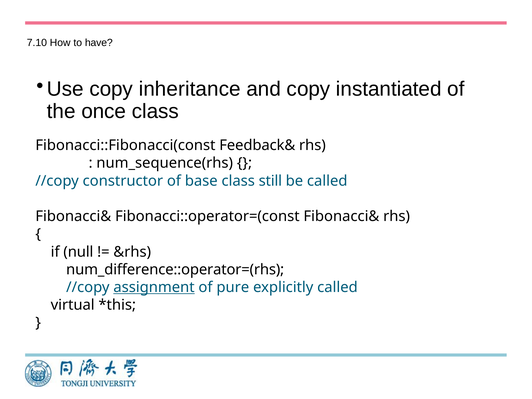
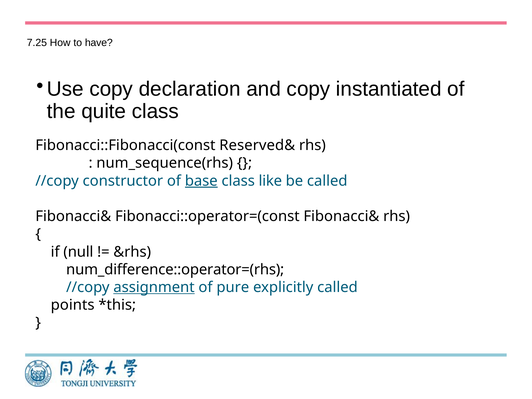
7.10: 7.10 -> 7.25
inheritance: inheritance -> declaration
once: once -> quite
Feedback&: Feedback& -> Reserved&
base underline: none -> present
still: still -> like
virtual: virtual -> points
